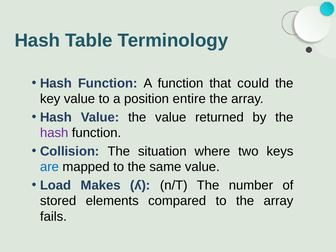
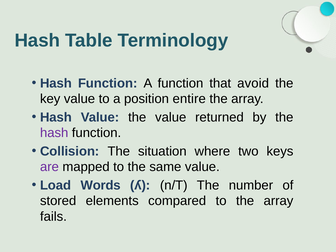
could: could -> avoid
are colour: blue -> purple
Makes: Makes -> Words
